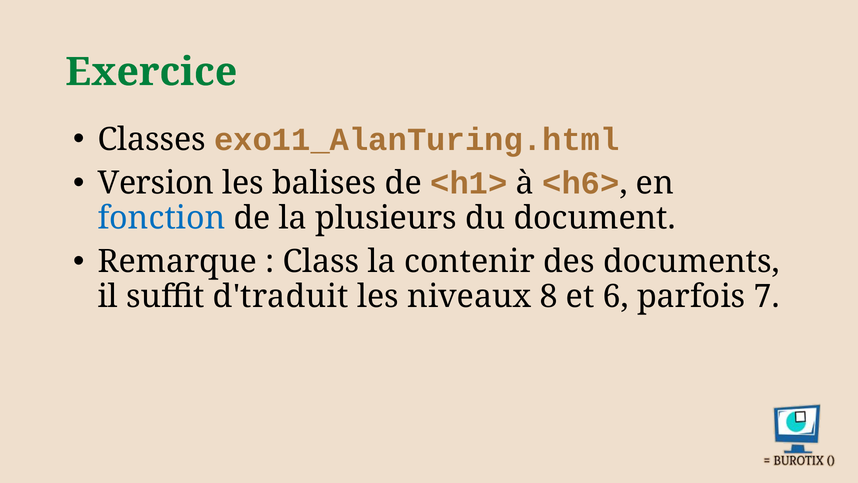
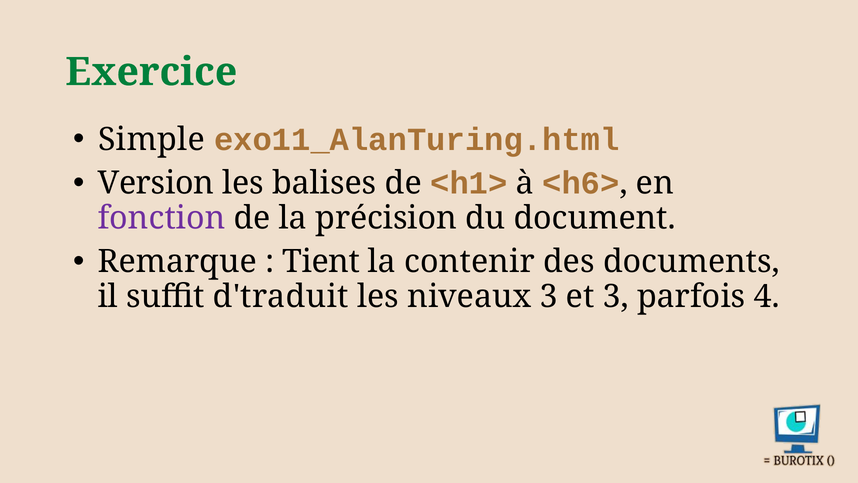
Classes: Classes -> Simple
fonction colour: blue -> purple
plusieurs: plusieurs -> précision
Class: Class -> Tient
niveaux 8: 8 -> 3
et 6: 6 -> 3
7: 7 -> 4
